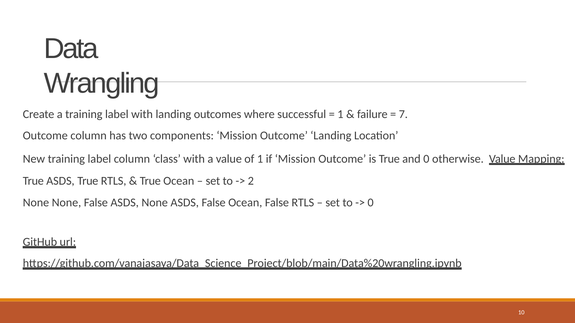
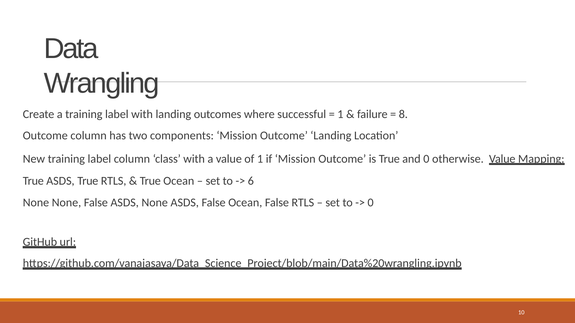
7: 7 -> 8
2: 2 -> 6
